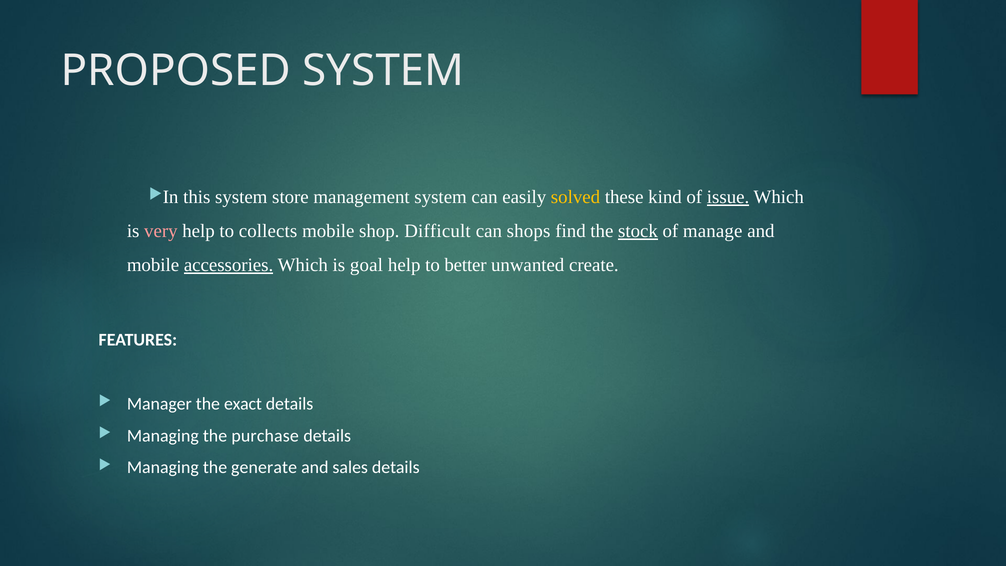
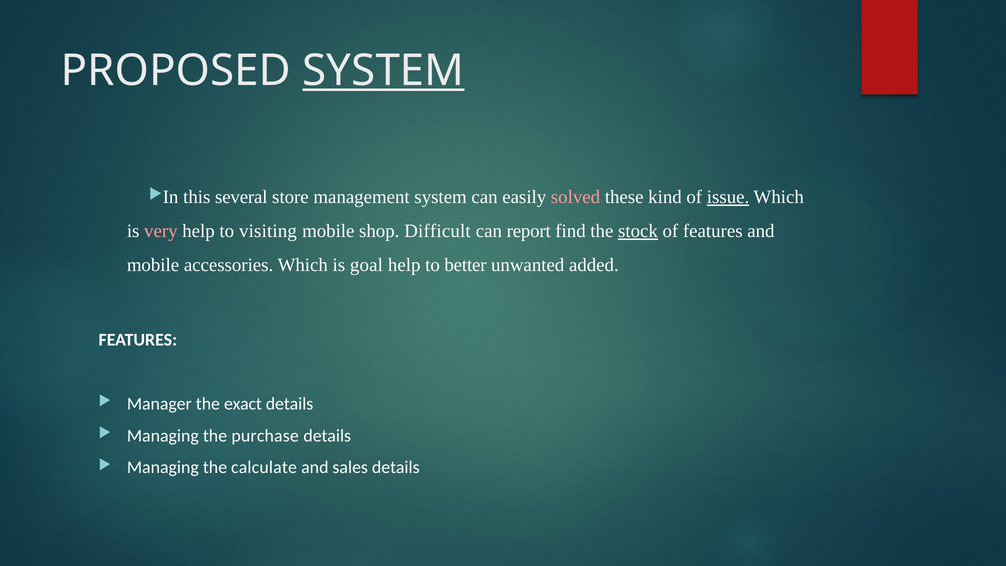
SYSTEM at (383, 71) underline: none -> present
this system: system -> several
solved colour: yellow -> pink
collects: collects -> visiting
shops: shops -> report
of manage: manage -> features
accessories underline: present -> none
create: create -> added
generate: generate -> calculate
